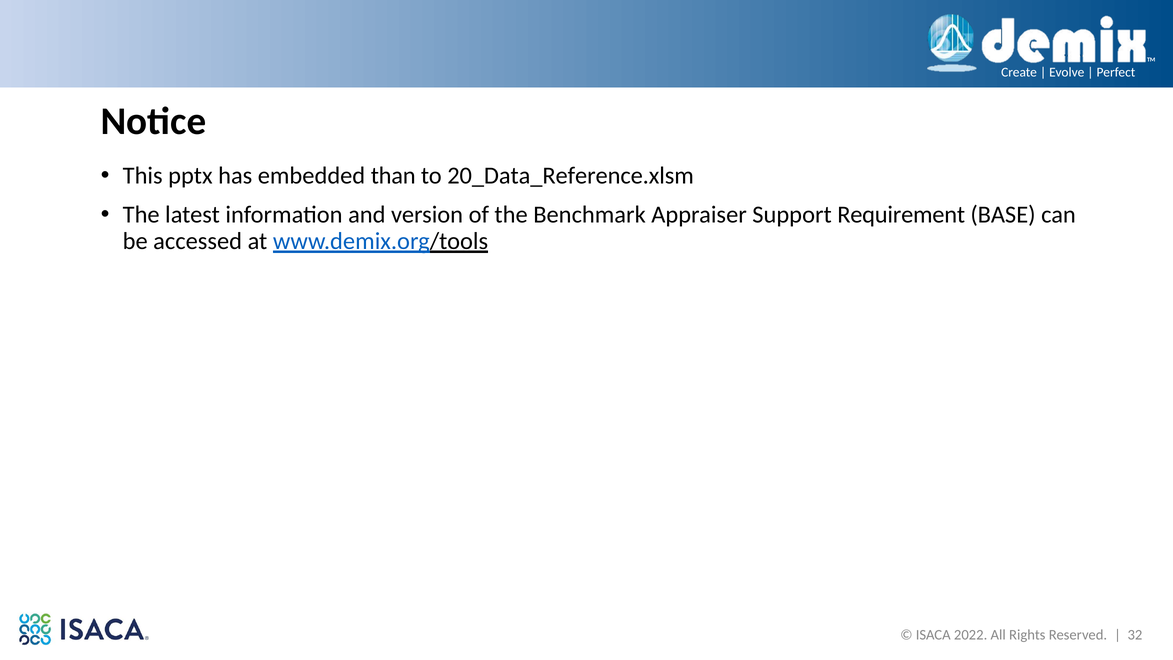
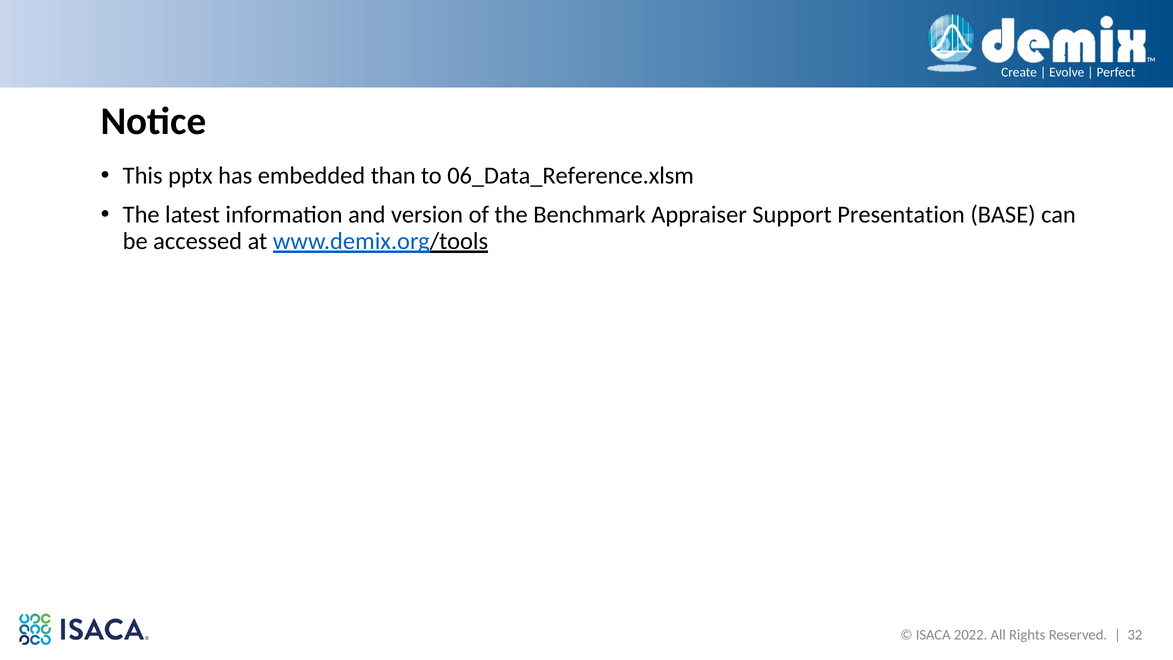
20_Data_Reference.xlsm: 20_Data_Reference.xlsm -> 06_Data_Reference.xlsm
Requirement: Requirement -> Presentation
